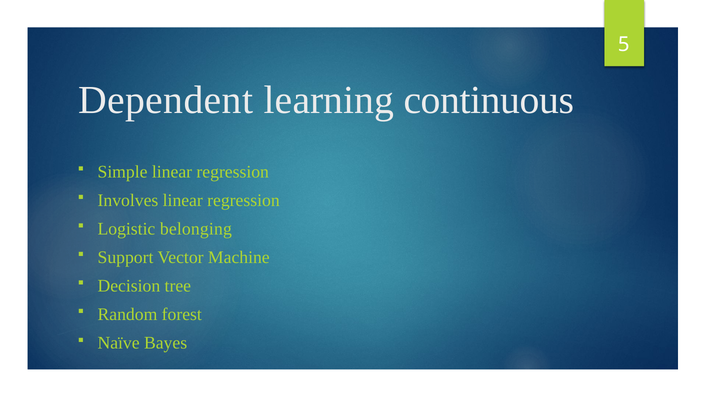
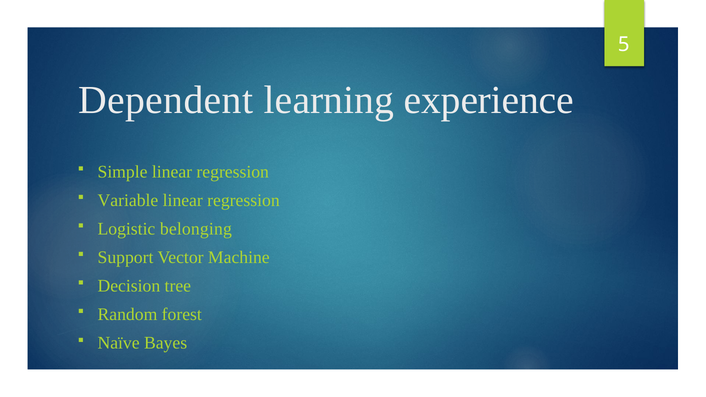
continuous: continuous -> experience
Involves: Involves -> Variable
